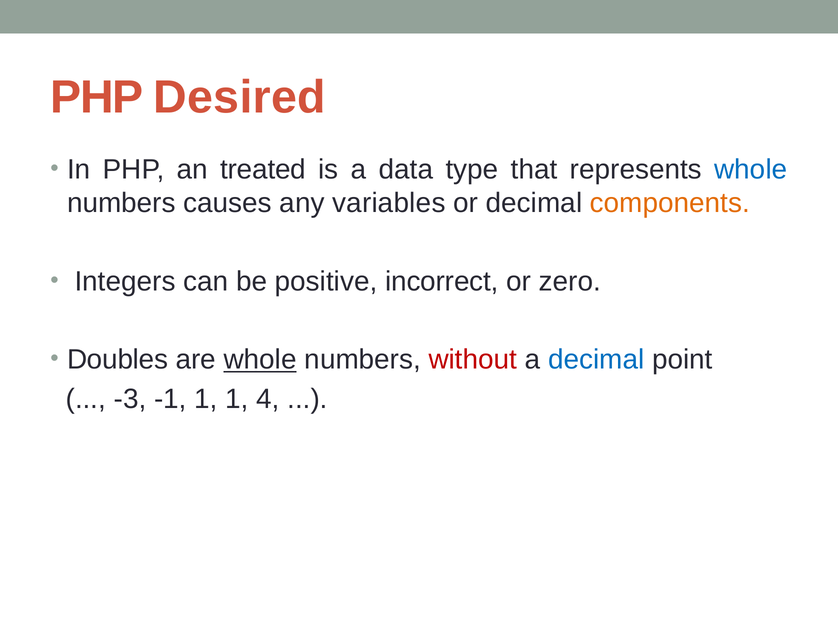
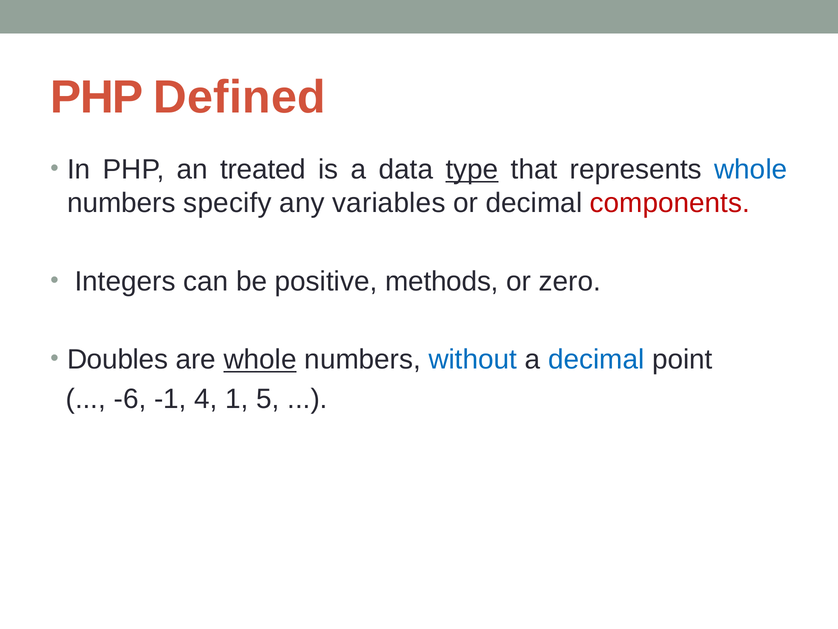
Desired: Desired -> Defined
type underline: none -> present
causes: causes -> specify
components colour: orange -> red
incorrect: incorrect -> methods
without colour: red -> blue
-3: -3 -> -6
-1 1: 1 -> 4
4: 4 -> 5
